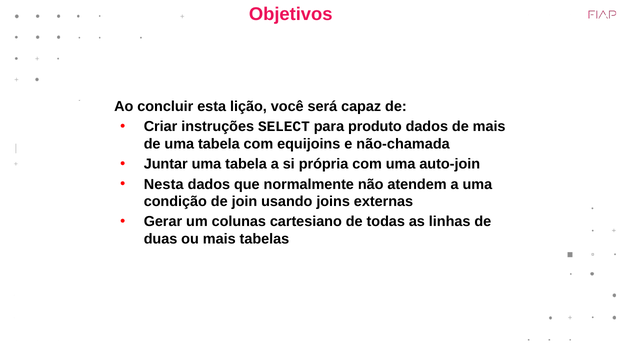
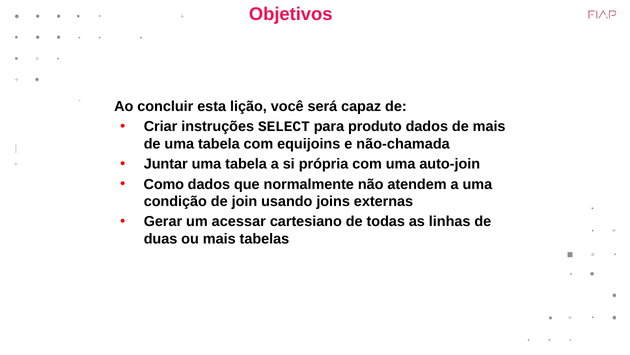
Nesta: Nesta -> Como
colunas: colunas -> acessar
